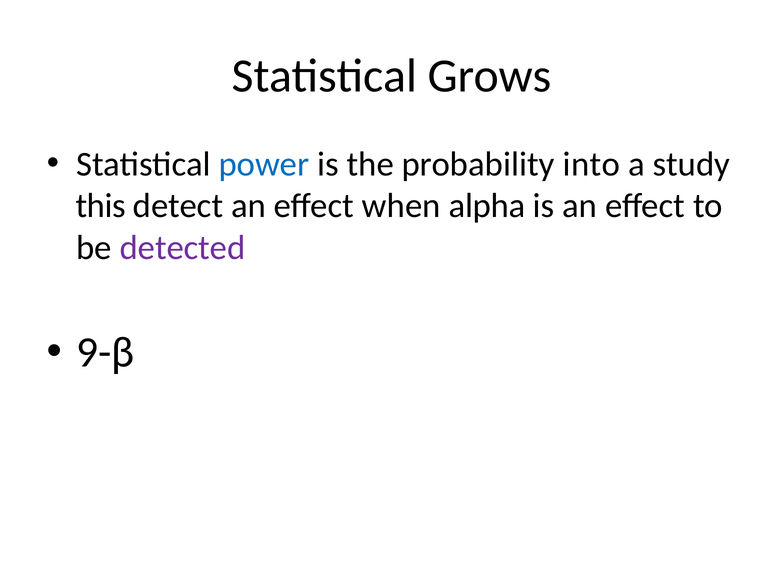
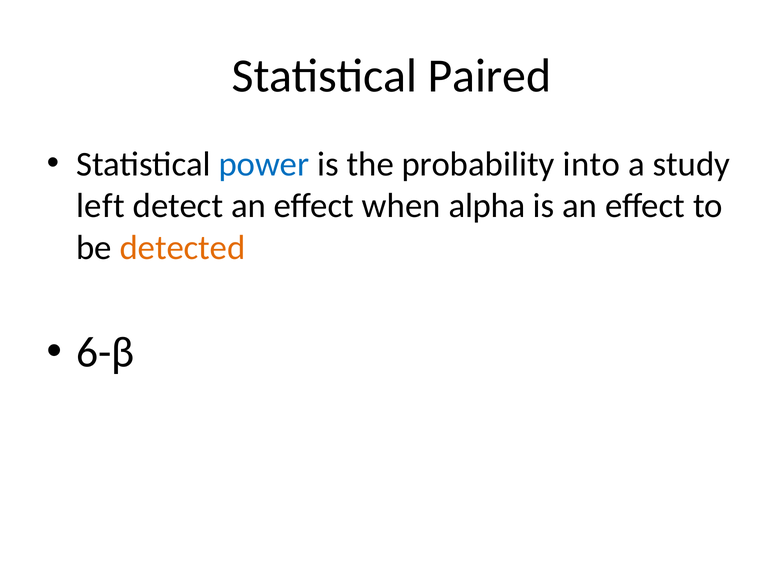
Grows: Grows -> Paired
this: this -> left
detected colour: purple -> orange
9-β: 9-β -> 6-β
